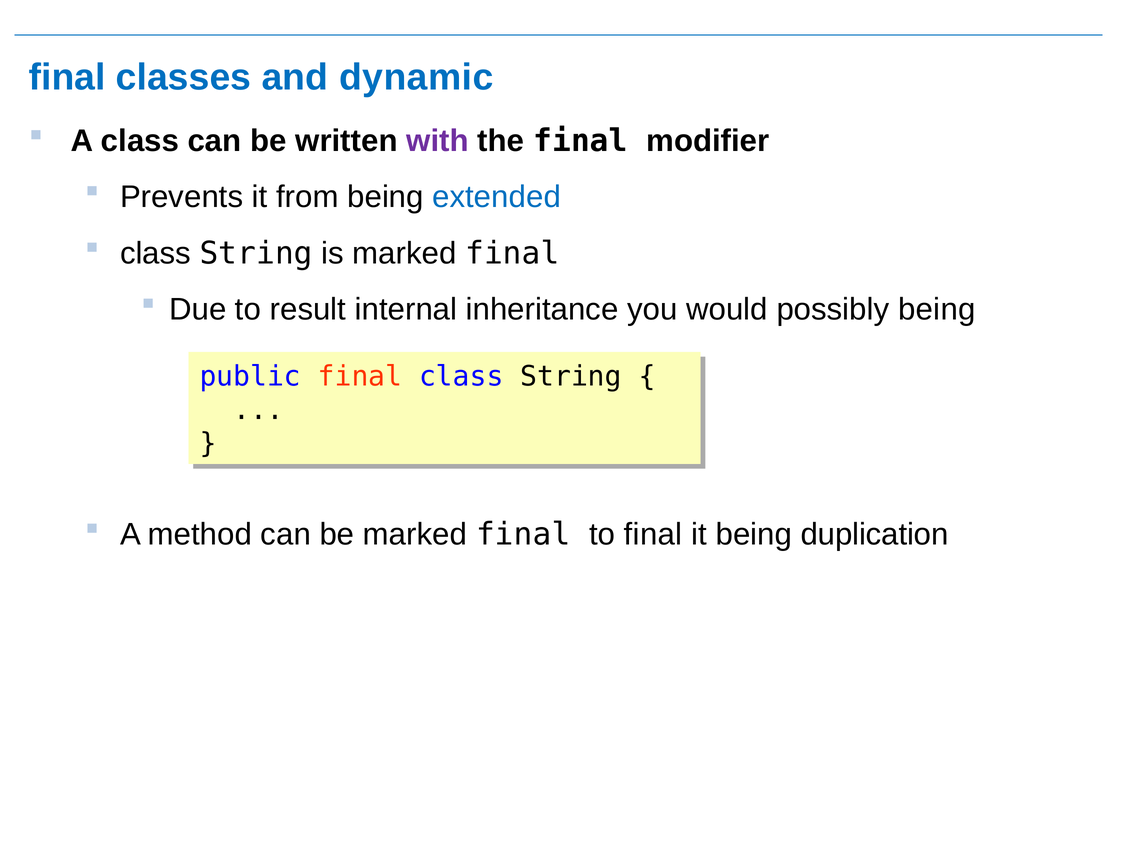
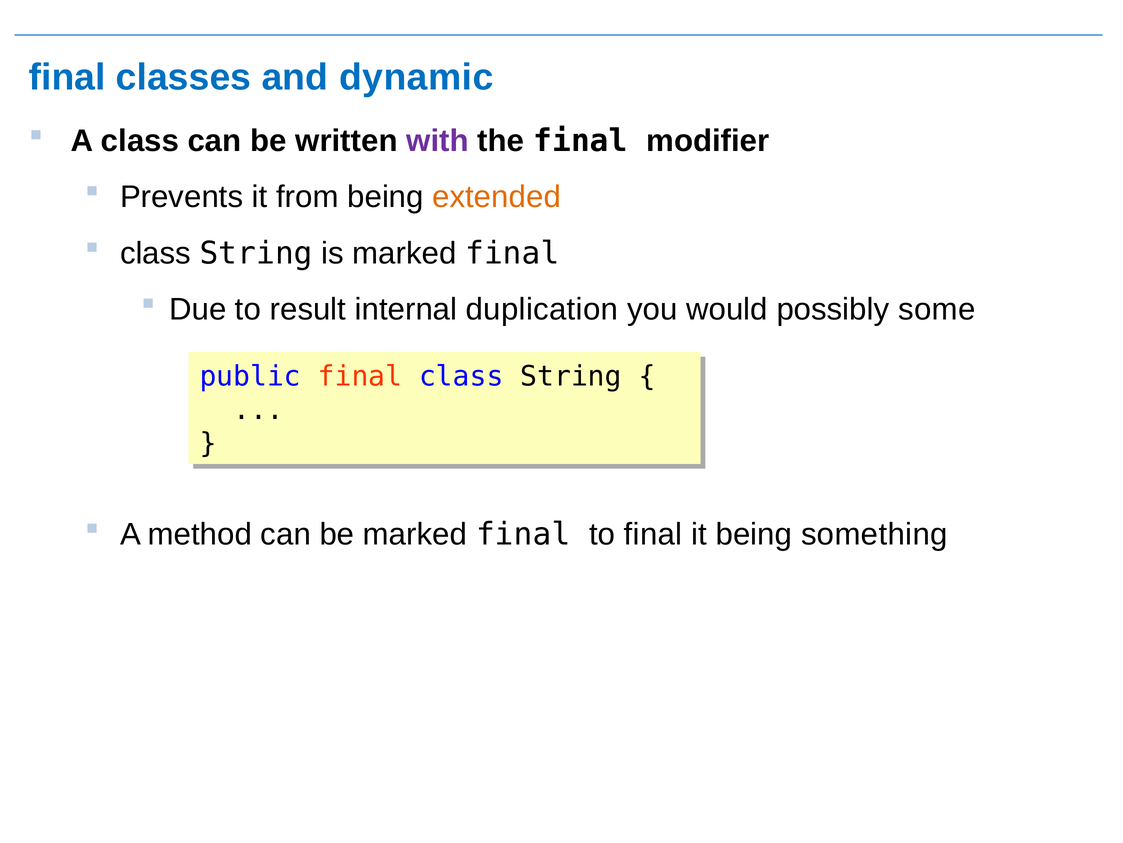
extended colour: blue -> orange
inheritance: inheritance -> duplication
possibly being: being -> some
duplication: duplication -> something
